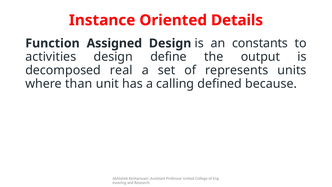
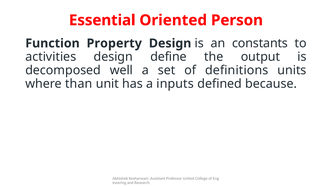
Instance: Instance -> Essential
Details: Details -> Person
Assigned: Assigned -> Property
real: real -> well
represents: represents -> definitions
calling: calling -> inputs
